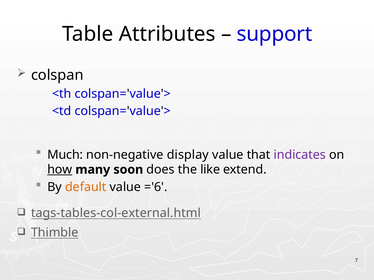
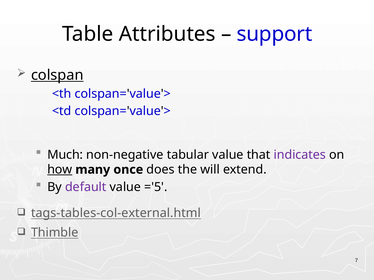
colspan underline: none -> present
display: display -> tabular
soon: soon -> once
like: like -> will
default colour: orange -> purple
='6: ='6 -> ='5
